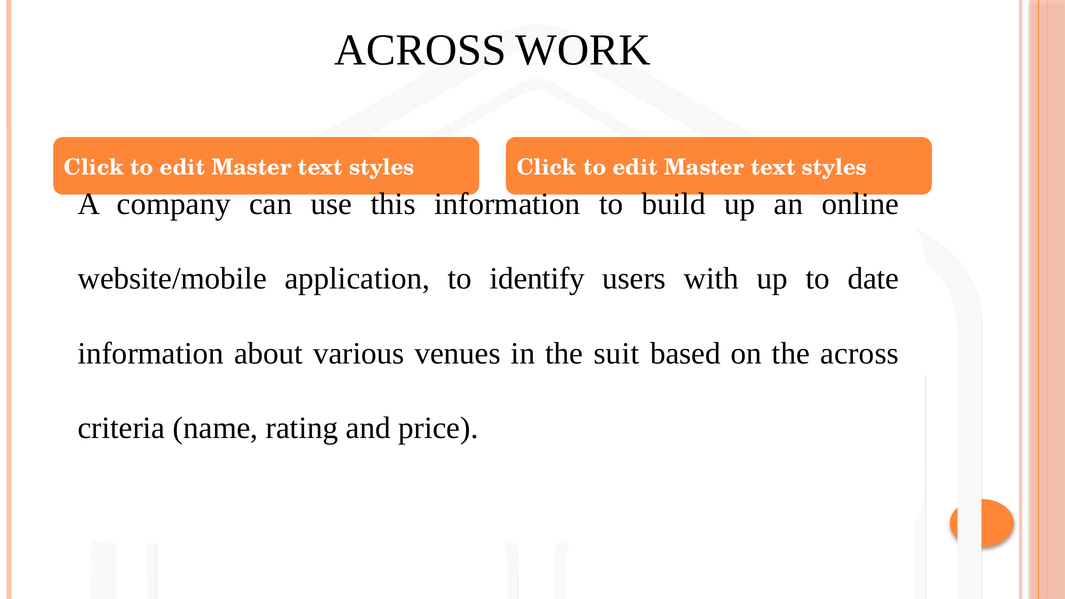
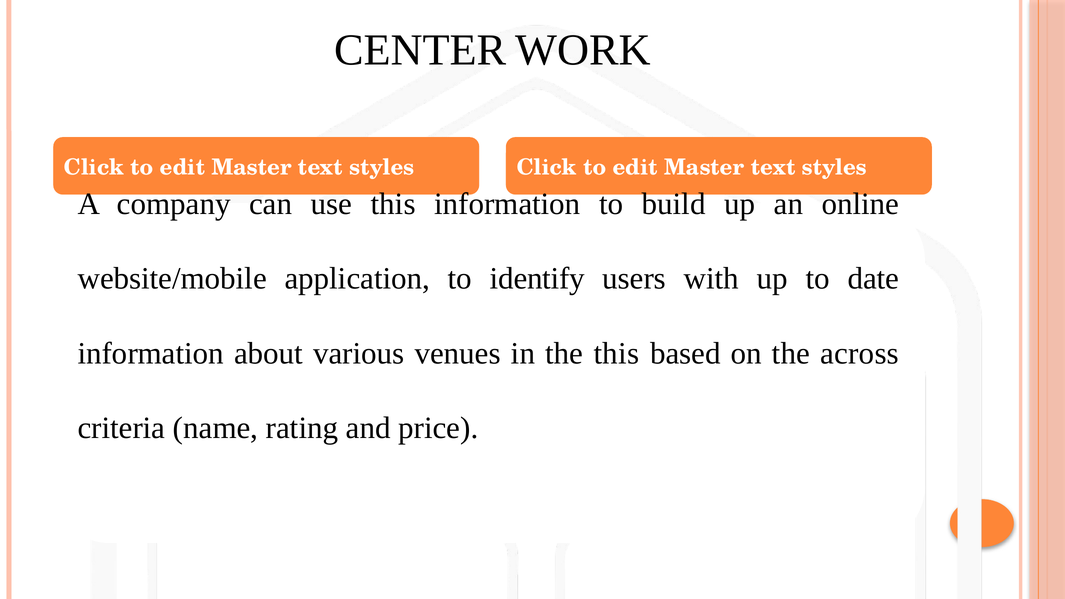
ACROSS at (420, 50): ACROSS -> CENTER
the suit: suit -> this
